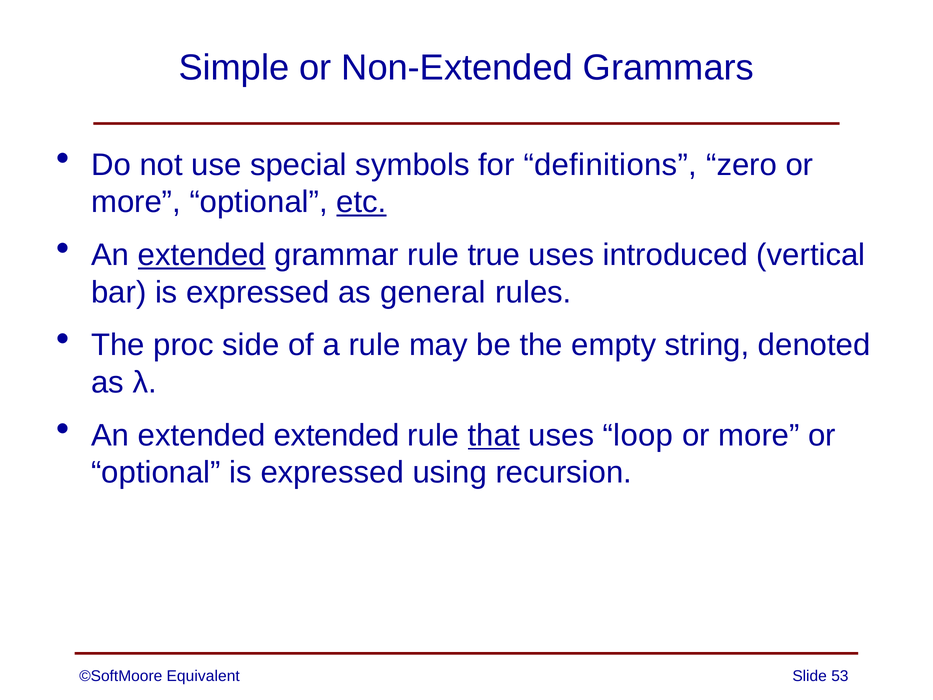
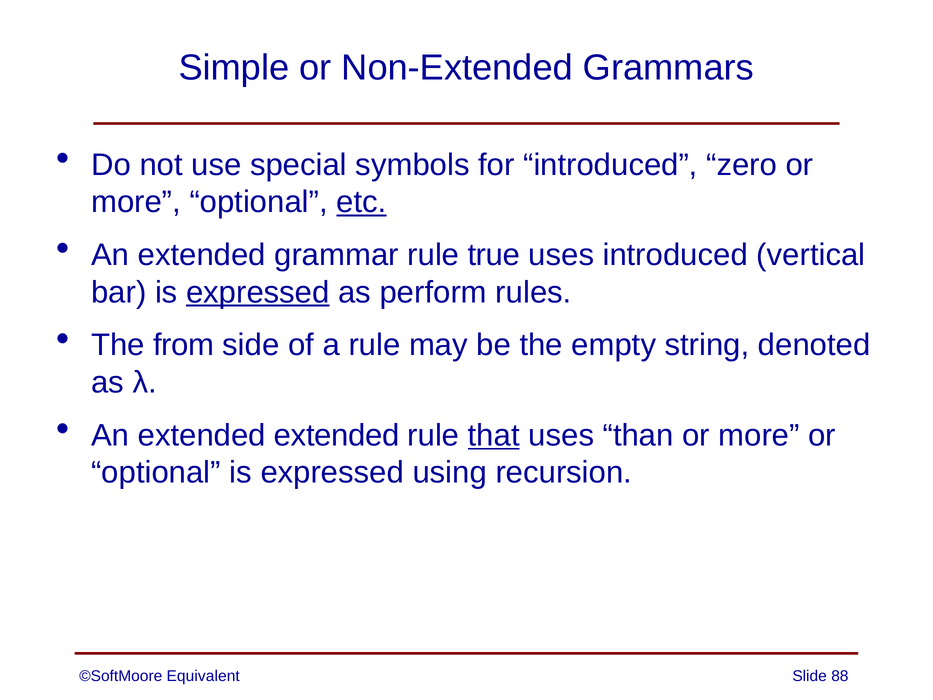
for definitions: definitions -> introduced
extended at (202, 255) underline: present -> none
expressed at (258, 292) underline: none -> present
general: general -> perform
proc: proc -> from
loop: loop -> than
53: 53 -> 88
